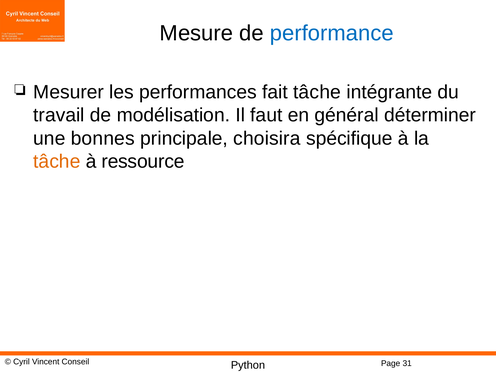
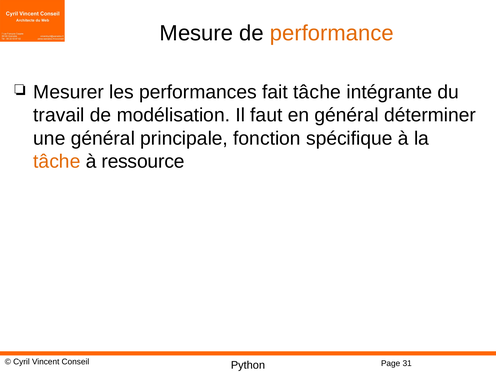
performance colour: blue -> orange
une bonnes: bonnes -> général
choisira: choisira -> fonction
